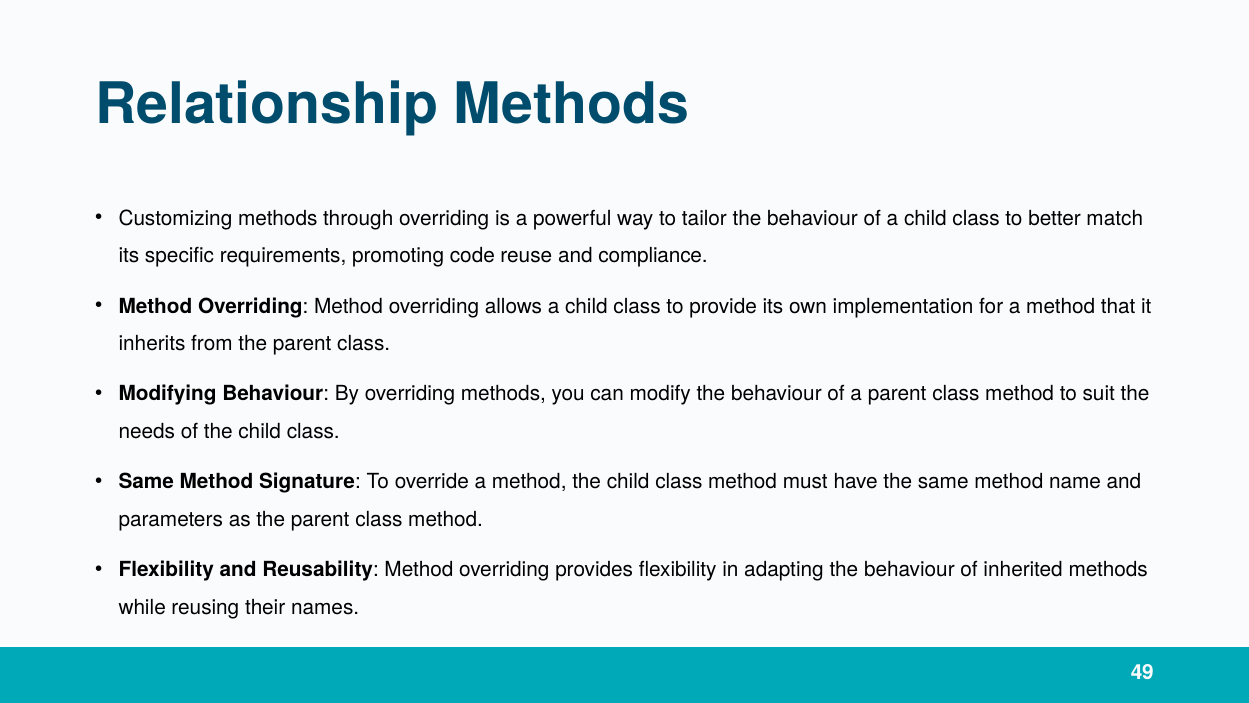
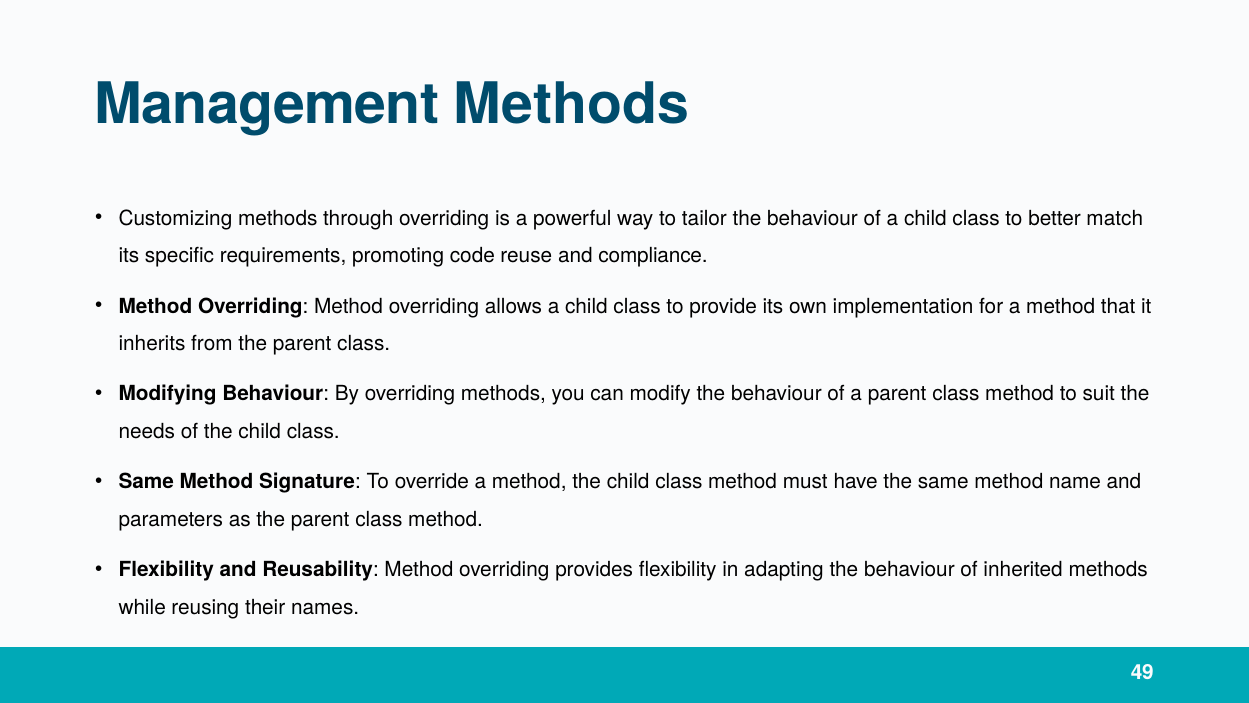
Relationship: Relationship -> Management
